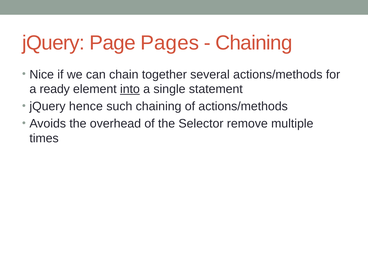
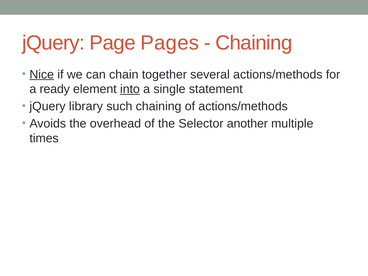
Nice underline: none -> present
hence: hence -> library
remove: remove -> another
